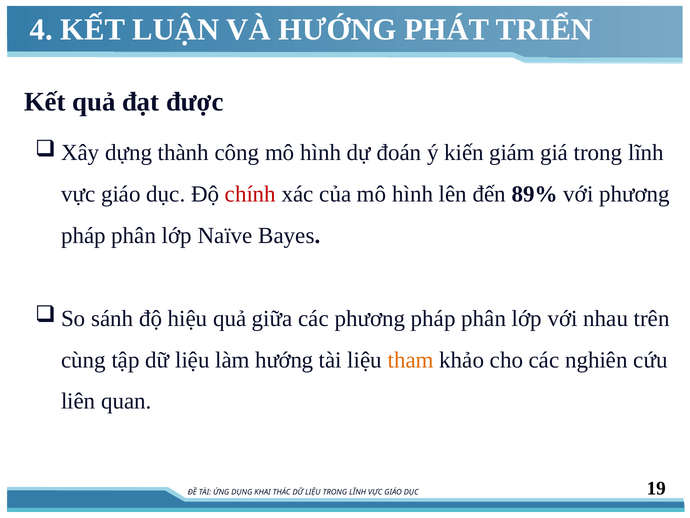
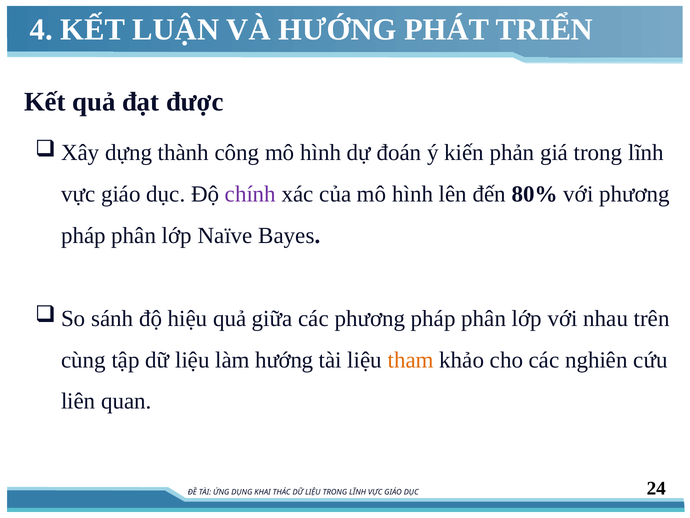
giám: giám -> phản
chính colour: red -> purple
89%: 89% -> 80%
19: 19 -> 24
